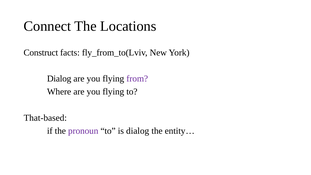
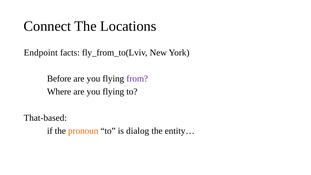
Construct: Construct -> Endpoint
Dialog at (59, 79): Dialog -> Before
pronoun colour: purple -> orange
